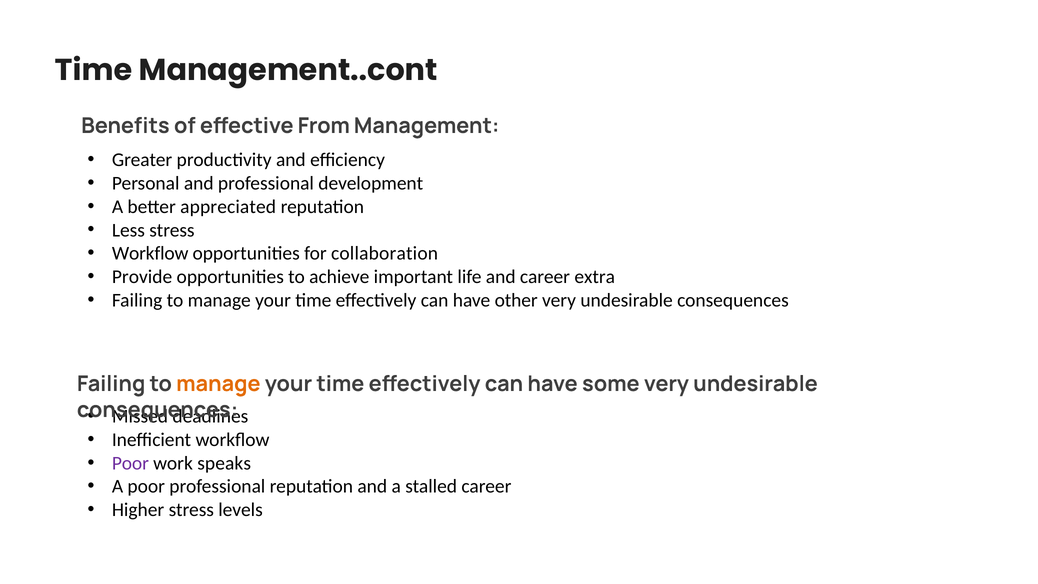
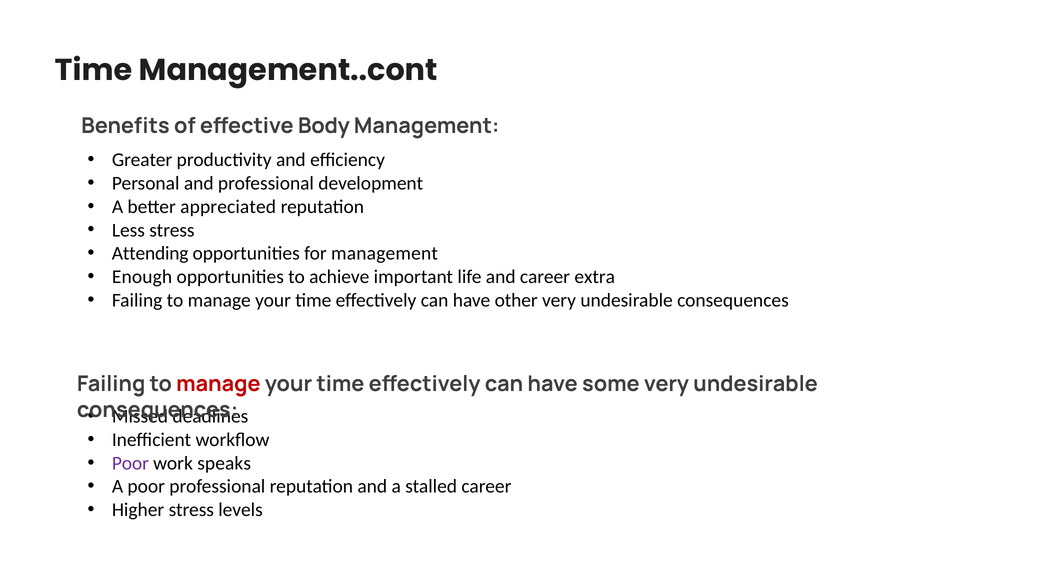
From: From -> Body
Workflow at (150, 253): Workflow -> Attending
for collaboration: collaboration -> management
Provide: Provide -> Enough
manage at (218, 384) colour: orange -> red
